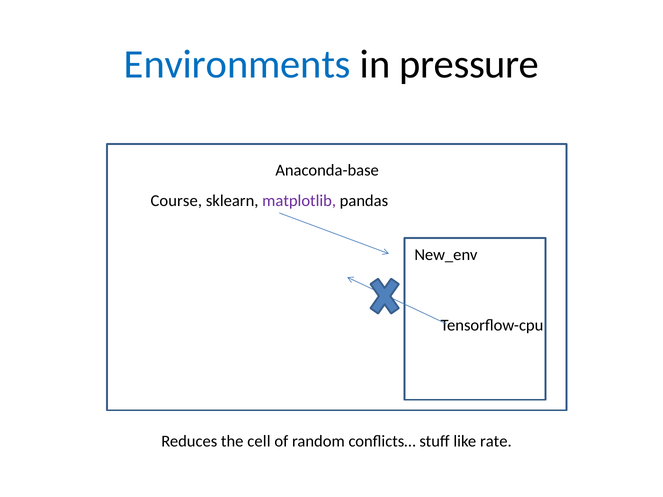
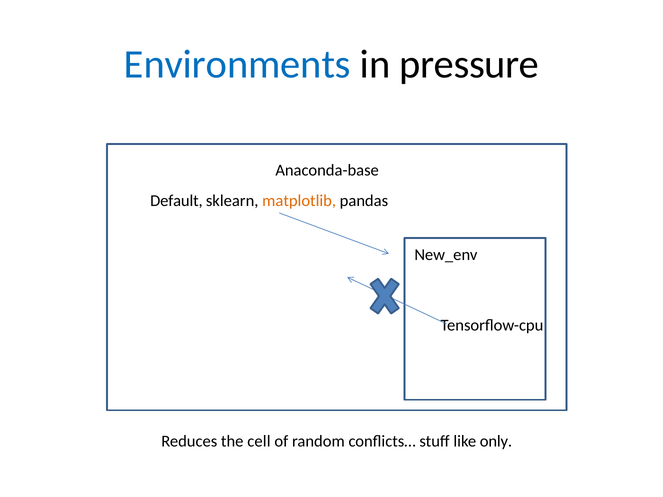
Course: Course -> Default
matplotlib colour: purple -> orange
rate: rate -> only
